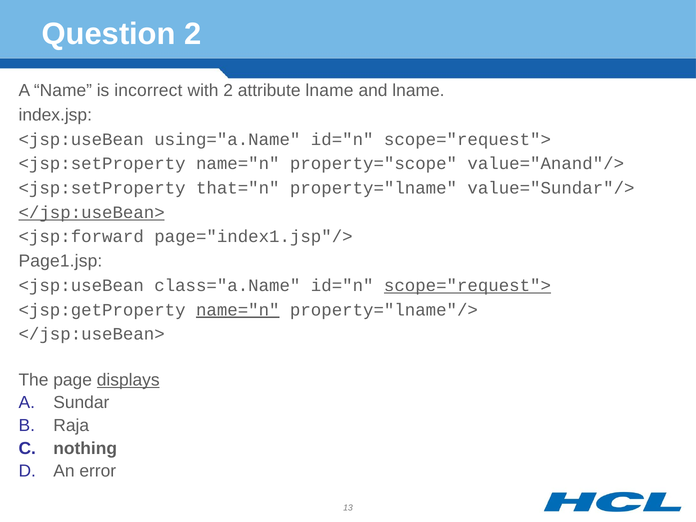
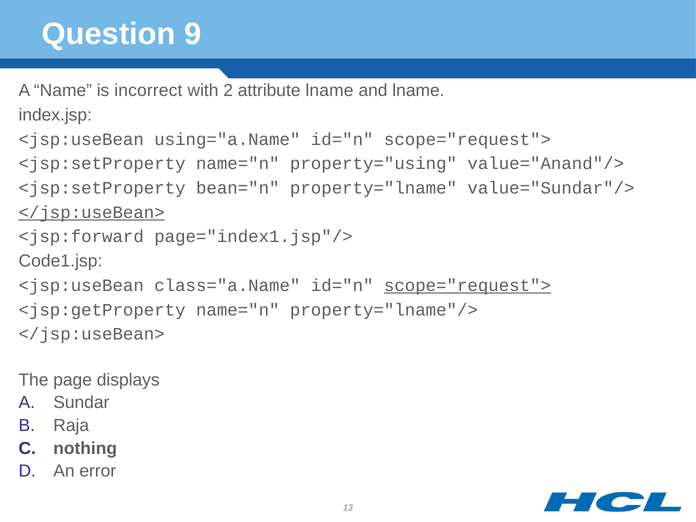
Question 2: 2 -> 9
property="scope: property="scope -> property="using
that="n: that="n -> bean="n
Page1.jsp: Page1.jsp -> Code1.jsp
name="n at (238, 310) underline: present -> none
displays underline: present -> none
